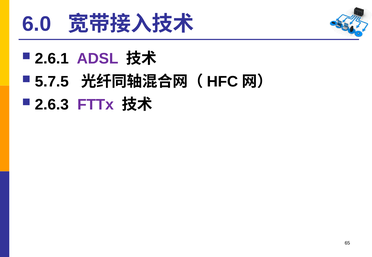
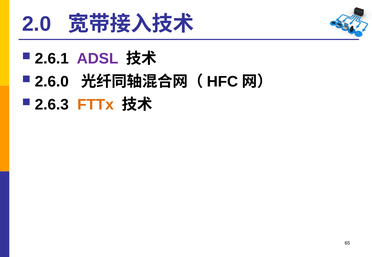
6.0: 6.0 -> 2.0
5.7.5: 5.7.5 -> 2.6.0
FTTx colour: purple -> orange
